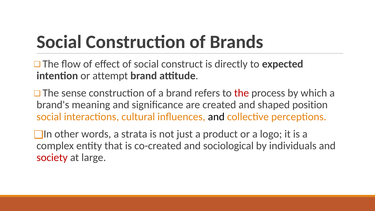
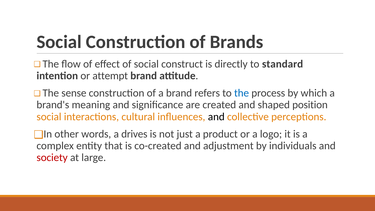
expected: expected -> standard
the at (242, 93) colour: red -> blue
strata: strata -> drives
sociological: sociological -> adjustment
